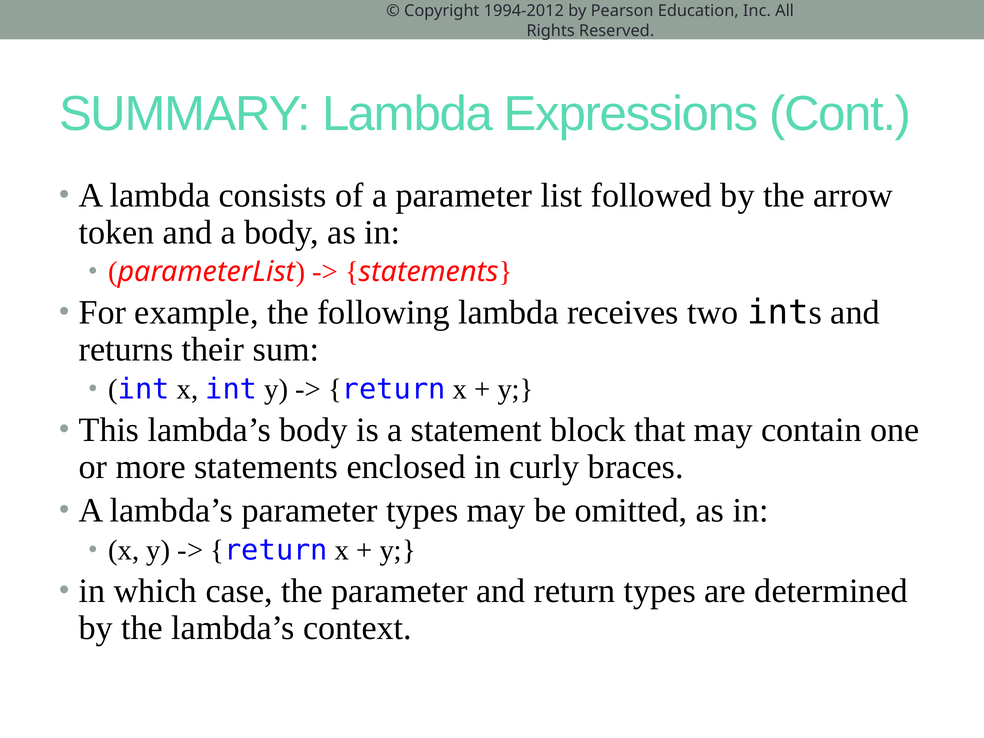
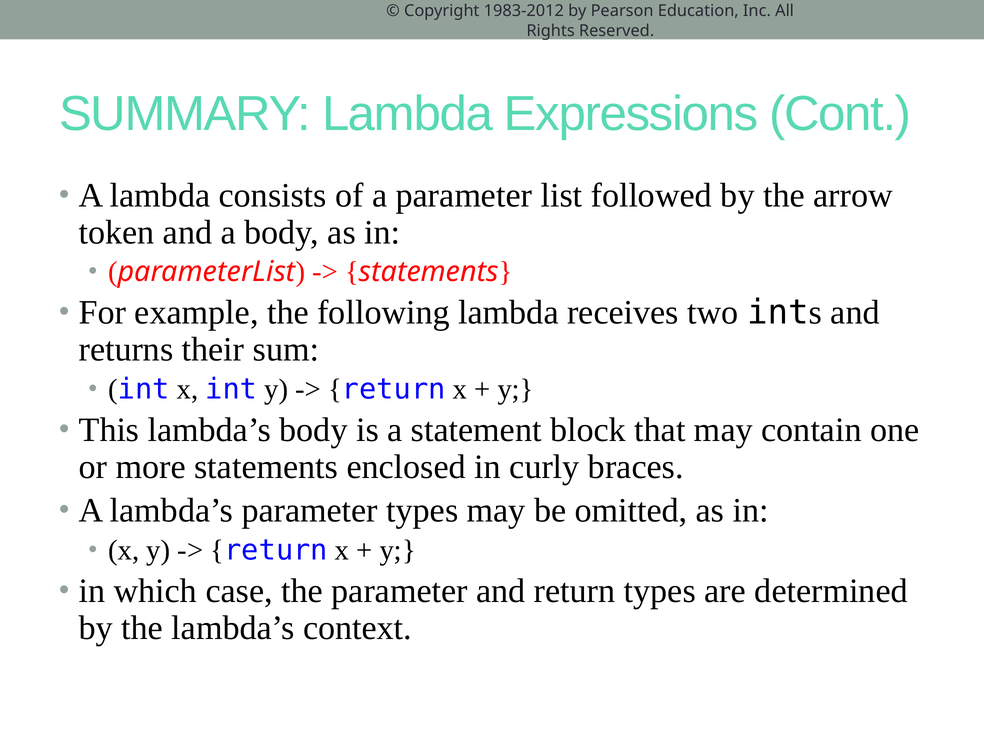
1994-2012: 1994-2012 -> 1983-2012
